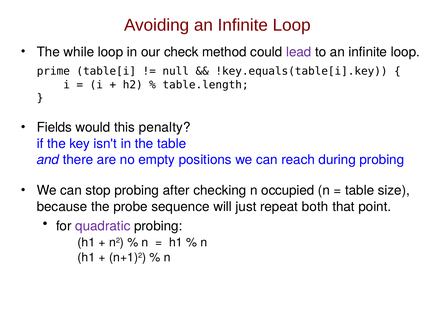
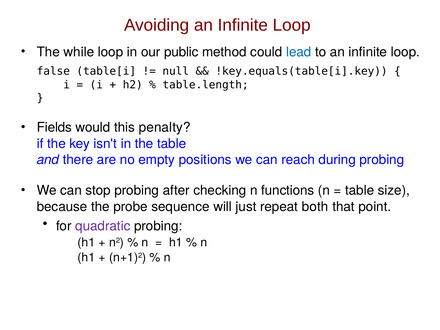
check: check -> public
lead colour: purple -> blue
prime: prime -> false
occupied: occupied -> functions
